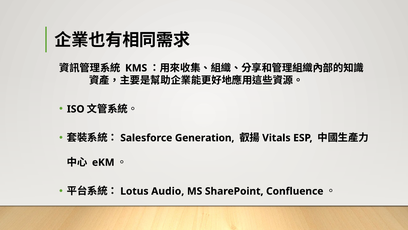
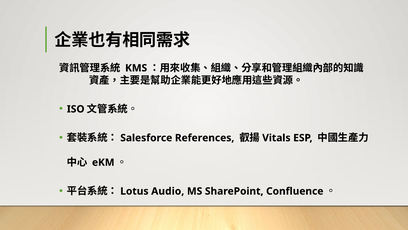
Generation: Generation -> References
